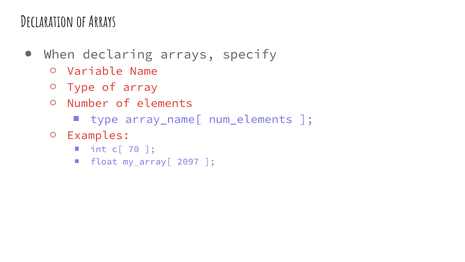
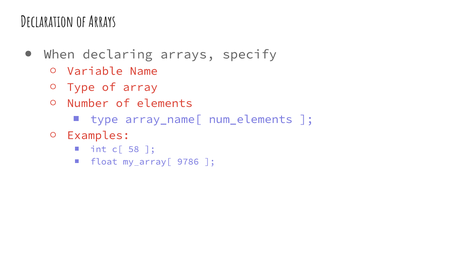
70: 70 -> 58
2097: 2097 -> 9786
